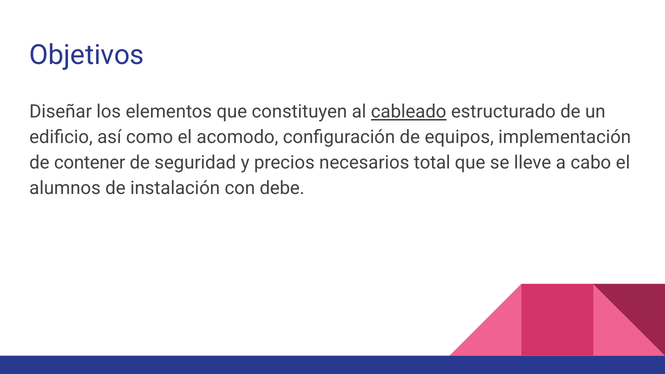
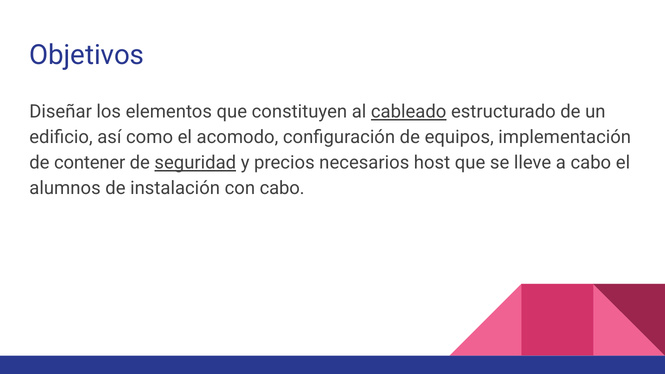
seguridad underline: none -> present
total: total -> host
con debe: debe -> cabo
